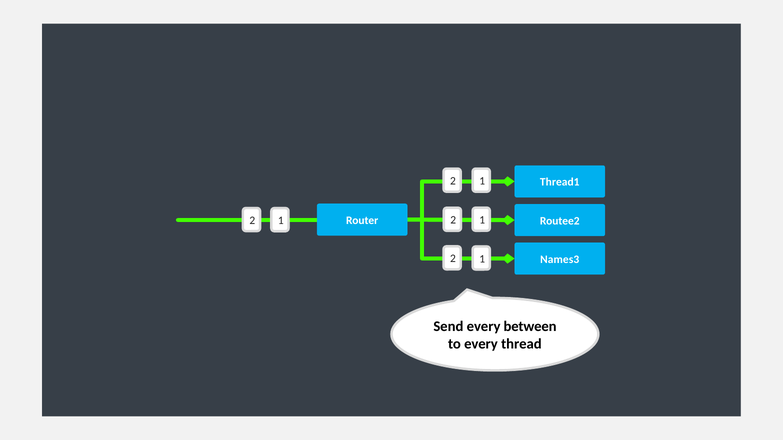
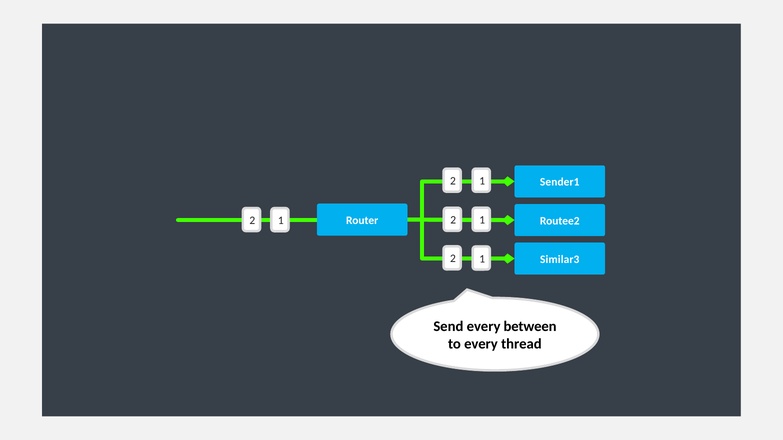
Thread1: Thread1 -> Sender1
Names3: Names3 -> Similar3
